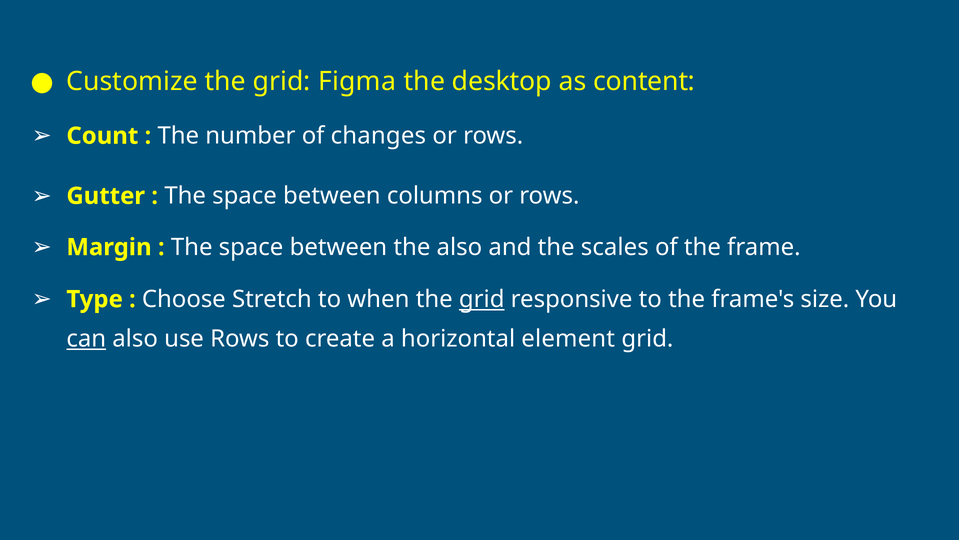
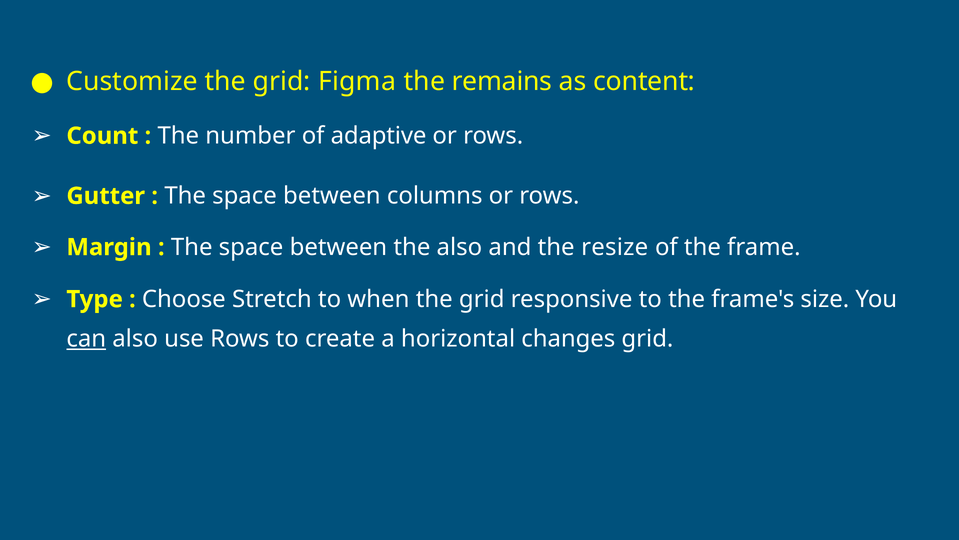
desktop: desktop -> remains
changes: changes -> adaptive
scales: scales -> resize
grid at (482, 299) underline: present -> none
element: element -> changes
